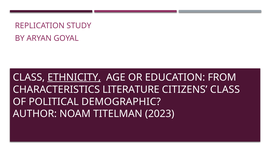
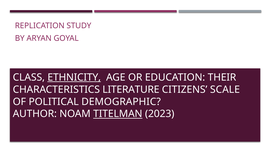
FROM: FROM -> THEIR
CITIZENS CLASS: CLASS -> SCALE
TITELMAN underline: none -> present
